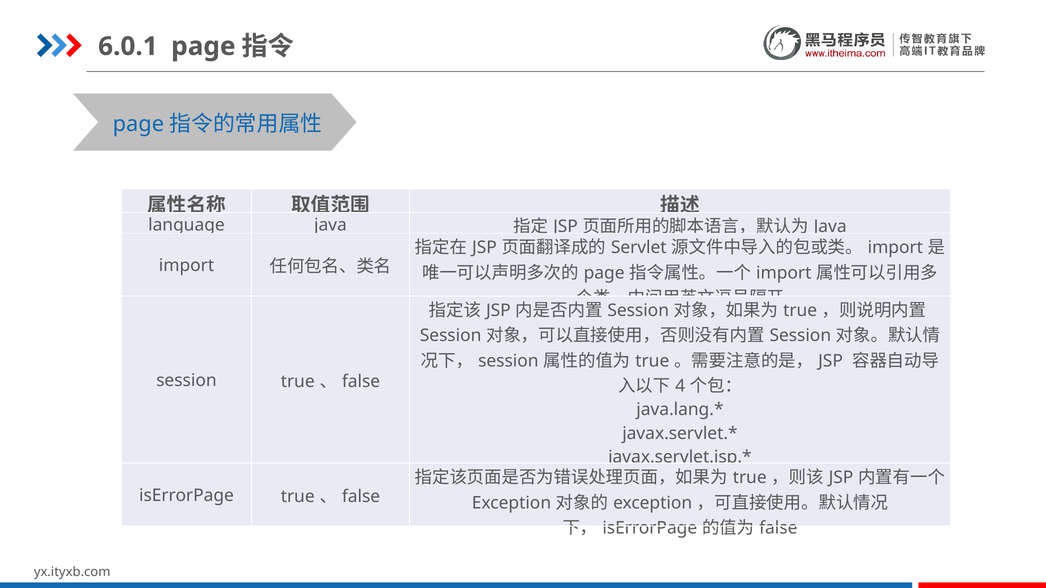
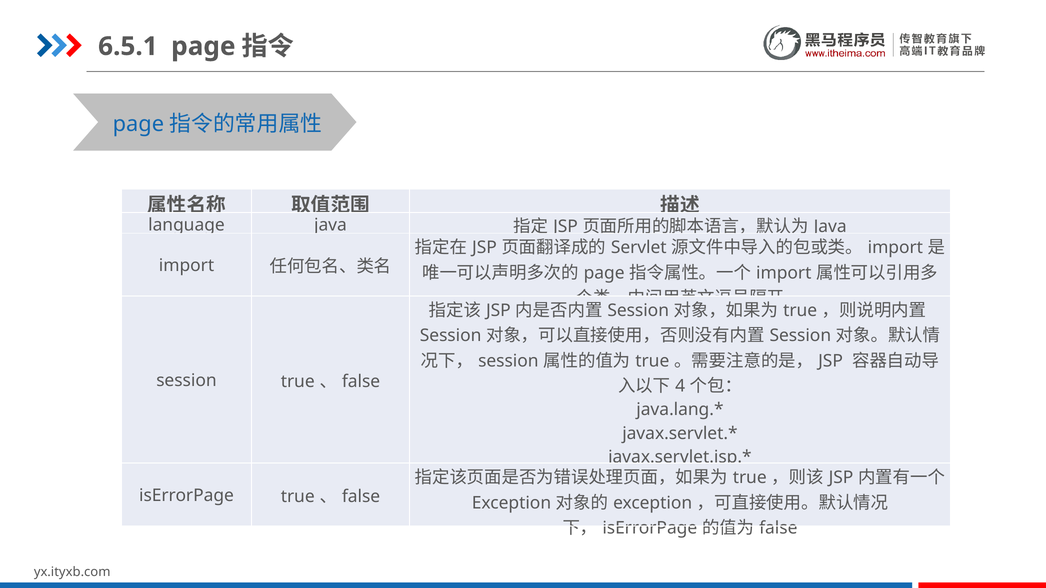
6.0.1: 6.0.1 -> 6.5.1
